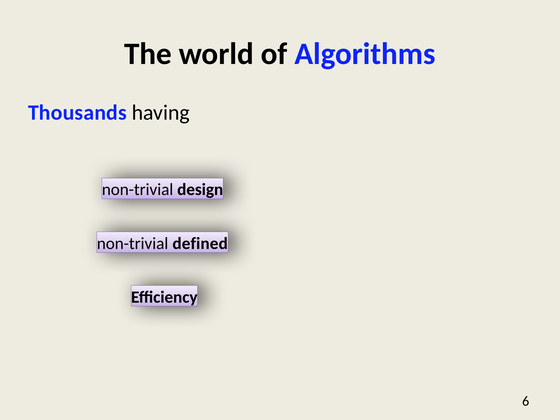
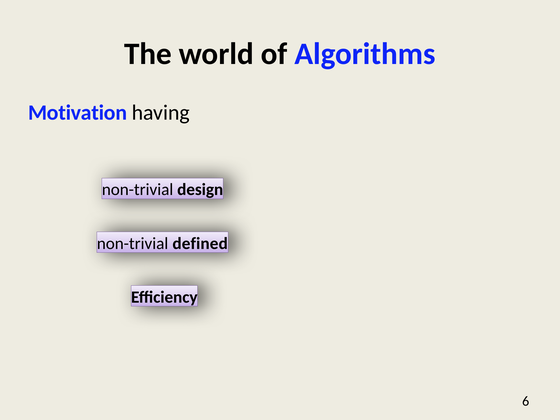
Thousands: Thousands -> Motivation
